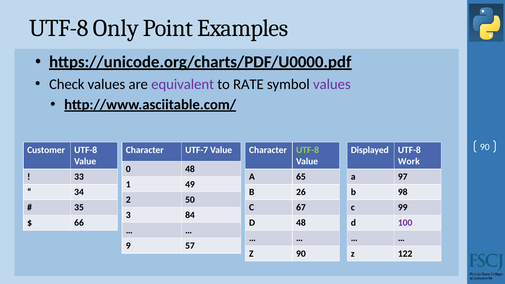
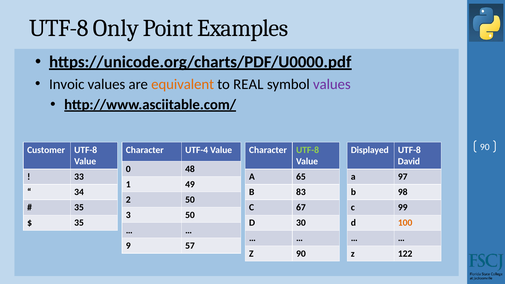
Check: Check -> Invoic
equivalent colour: purple -> orange
RATE: RATE -> REAL
UTF-7: UTF-7 -> UTF-4
Work: Work -> David
26: 26 -> 83
3 84: 84 -> 50
66 at (79, 223): 66 -> 35
D 48: 48 -> 30
100 colour: purple -> orange
